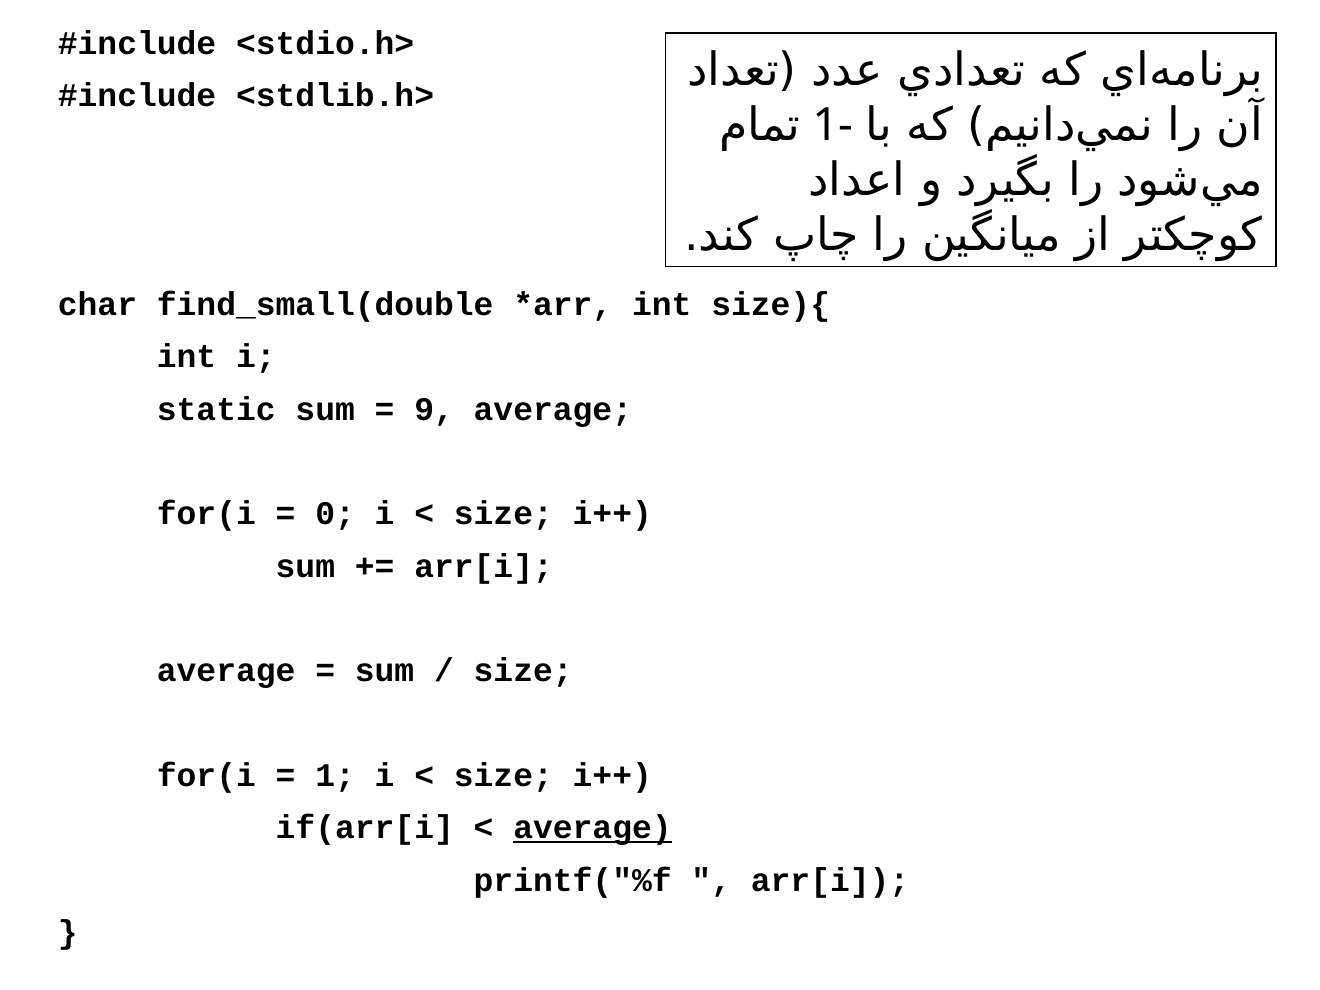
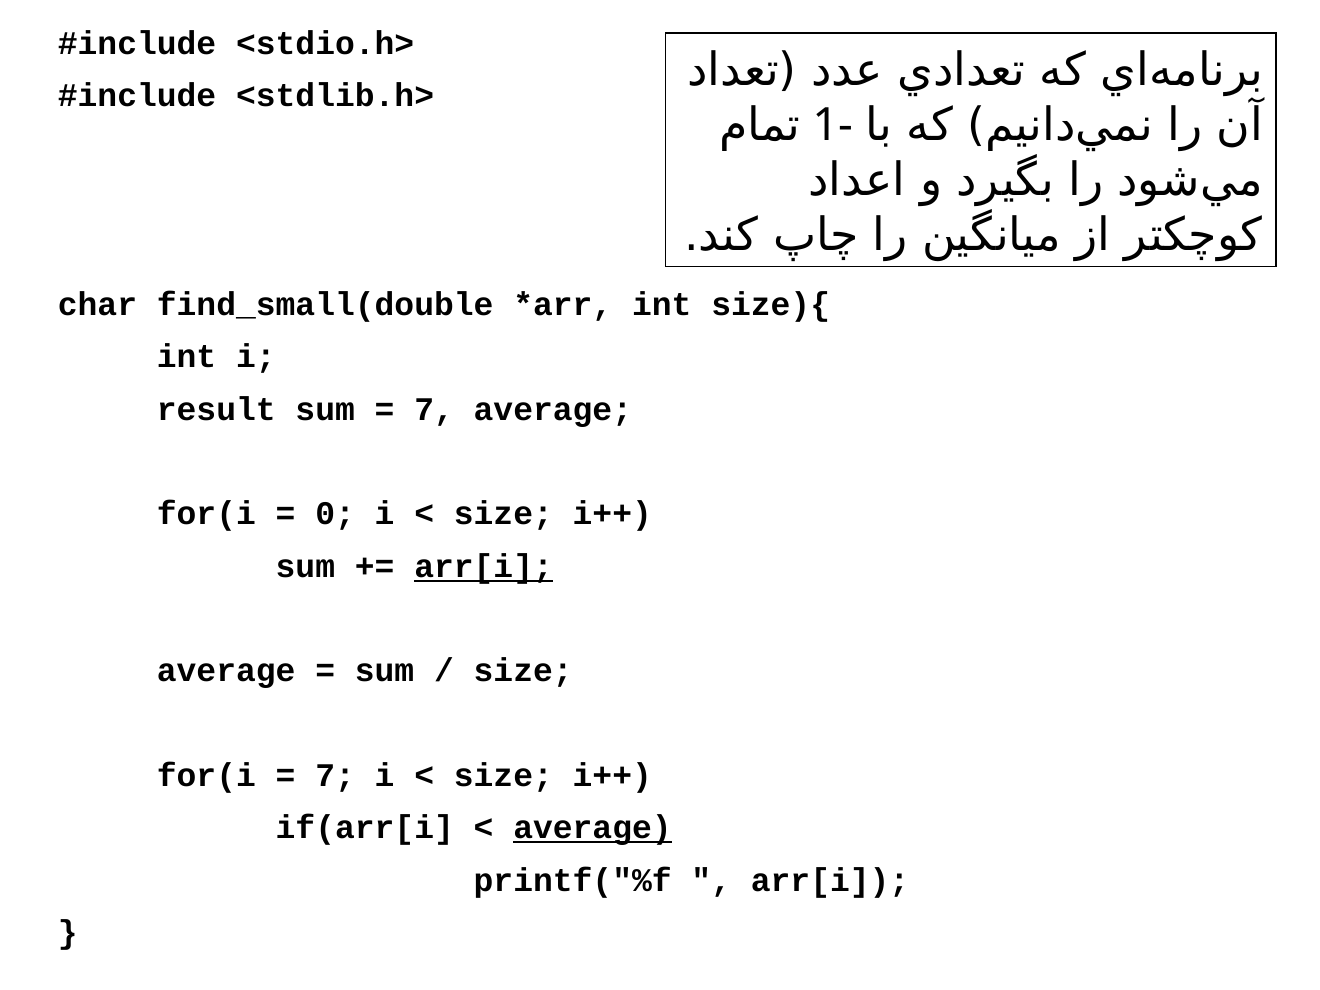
static: static -> result
9 at (434, 409): 9 -> 7
arr[i at (484, 566) underline: none -> present
1 at (335, 776): 1 -> 7
